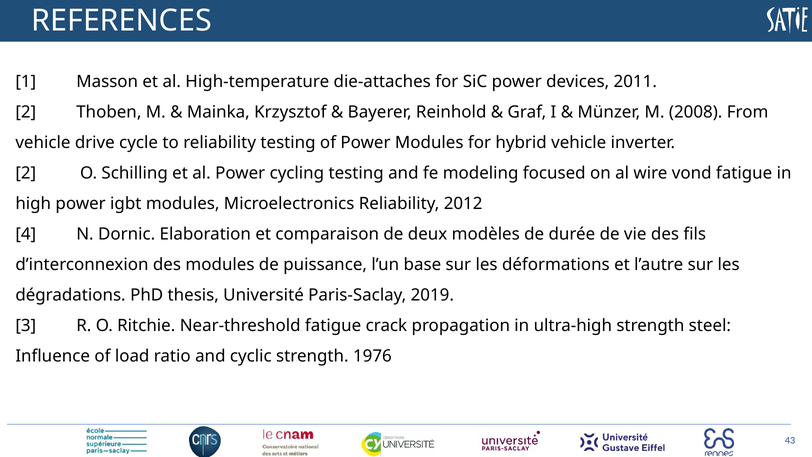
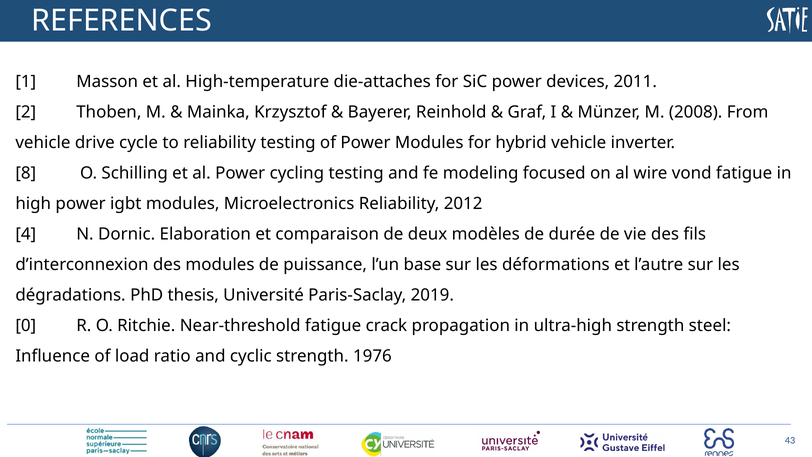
2 at (26, 173): 2 -> 8
3: 3 -> 0
